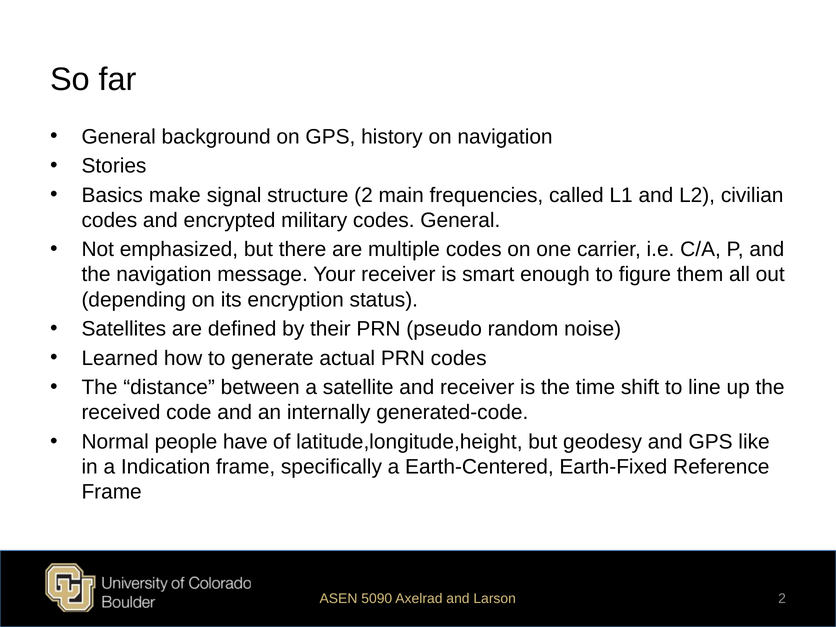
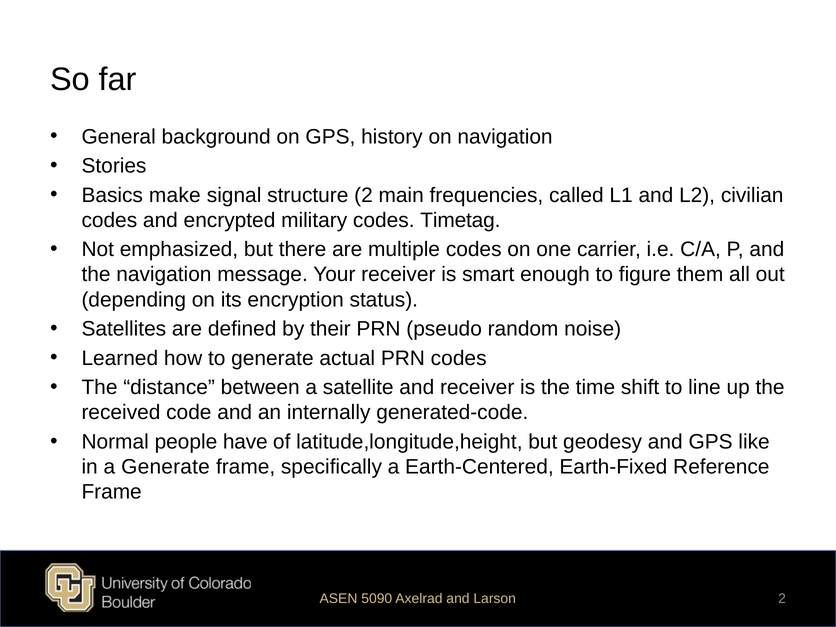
codes General: General -> Timetag
a Indication: Indication -> Generate
